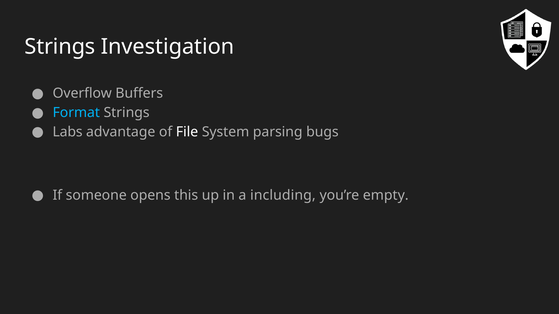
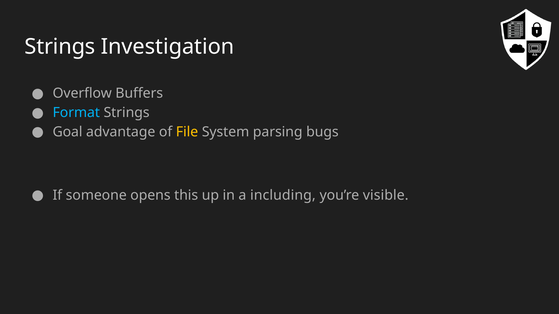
Labs: Labs -> Goal
File colour: white -> yellow
empty: empty -> visible
